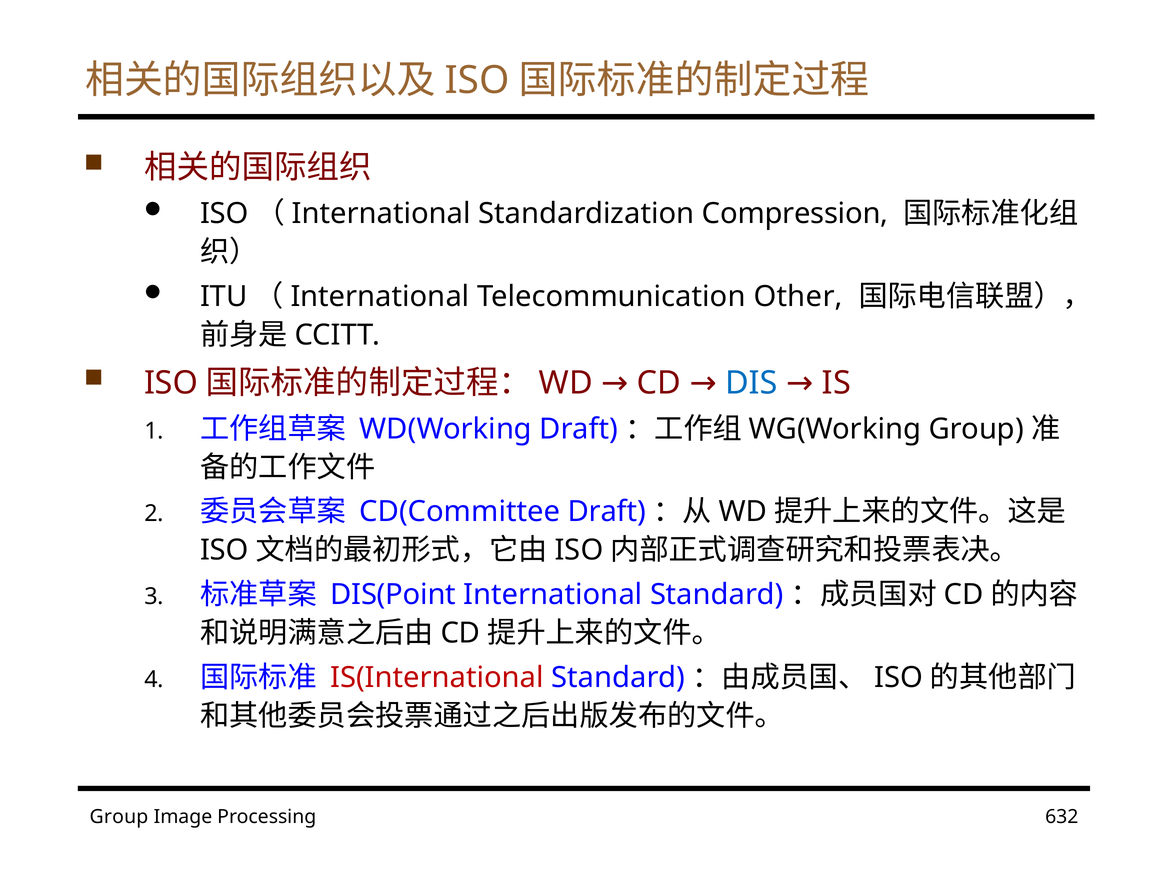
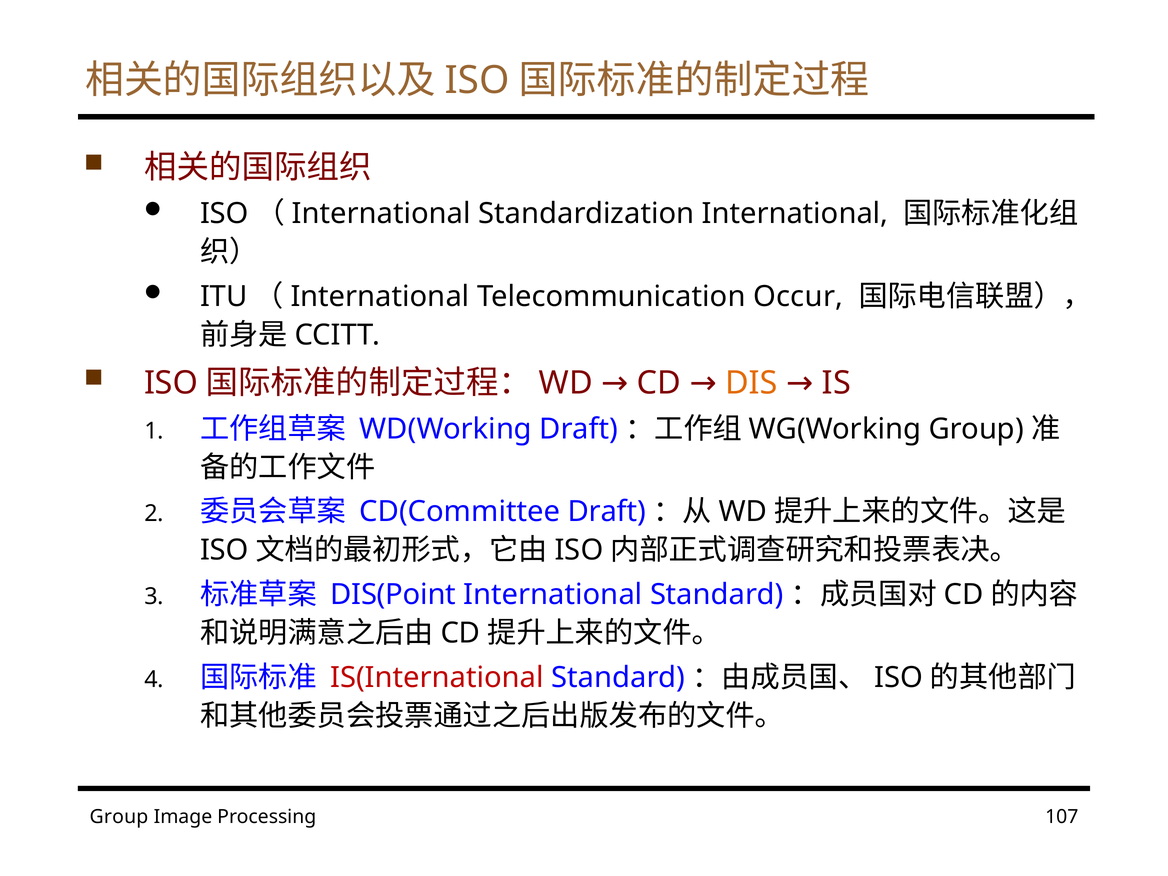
Standardization Compression: Compression -> International
Other: Other -> Occur
DIS colour: blue -> orange
632: 632 -> 107
